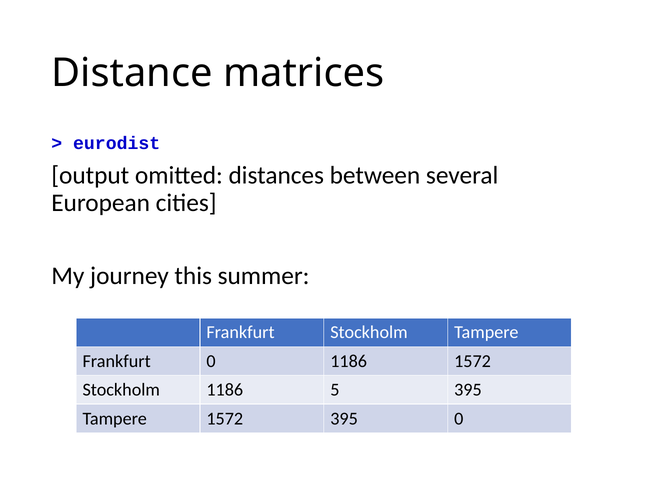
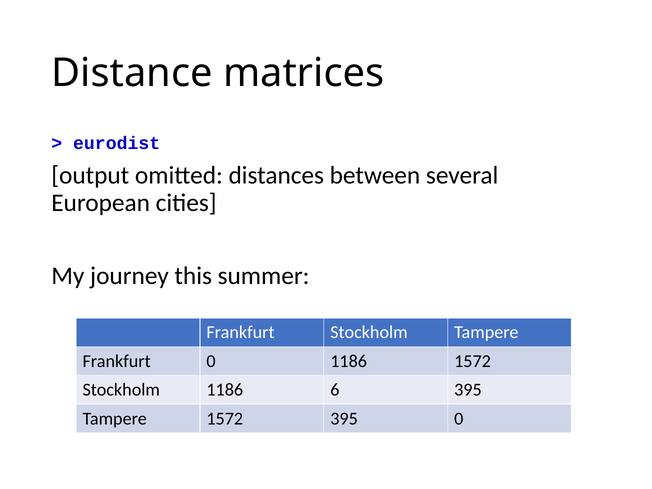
5: 5 -> 6
